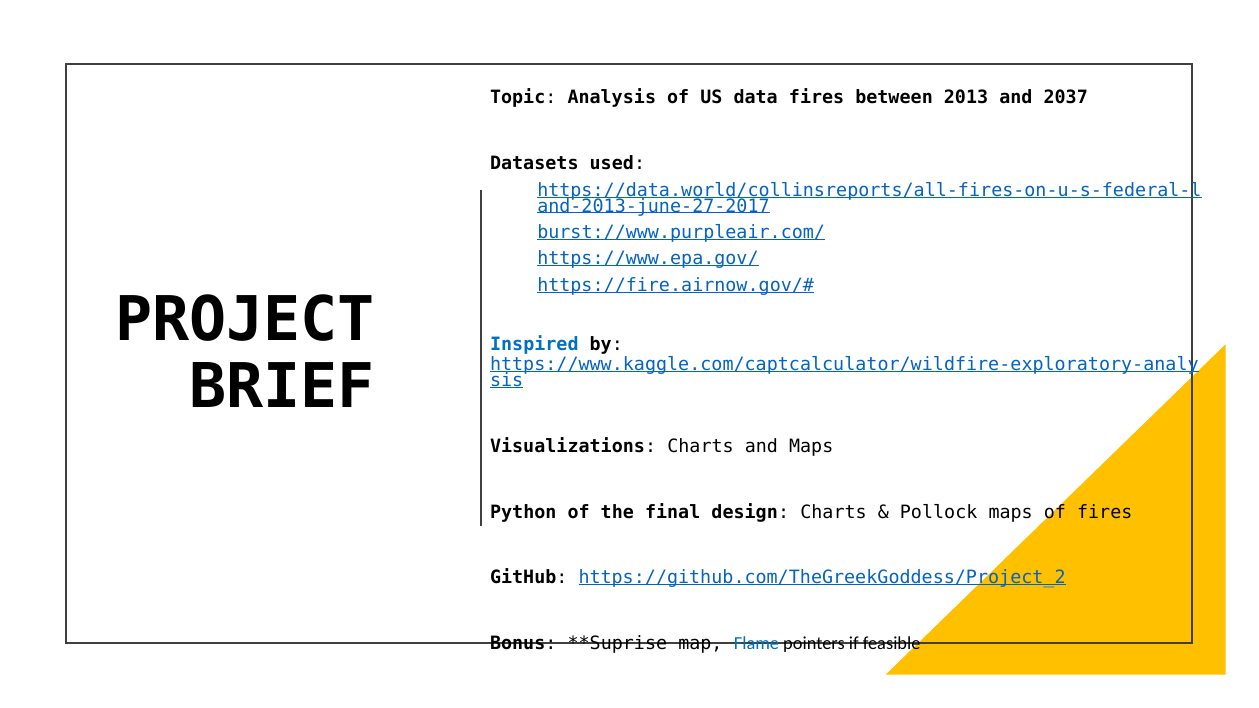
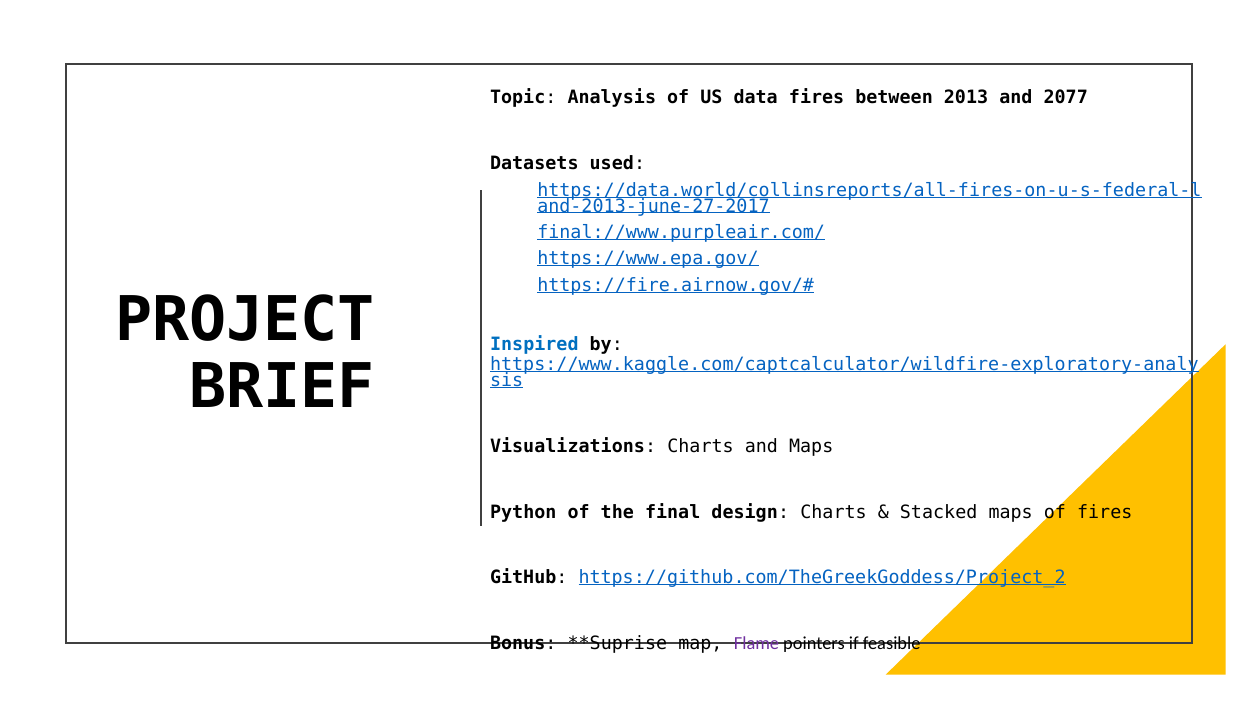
2037: 2037 -> 2077
burst://www.purpleair.com/: burst://www.purpleair.com/ -> final://www.purpleair.com/
Pollock: Pollock -> Stacked
Flame colour: blue -> purple
